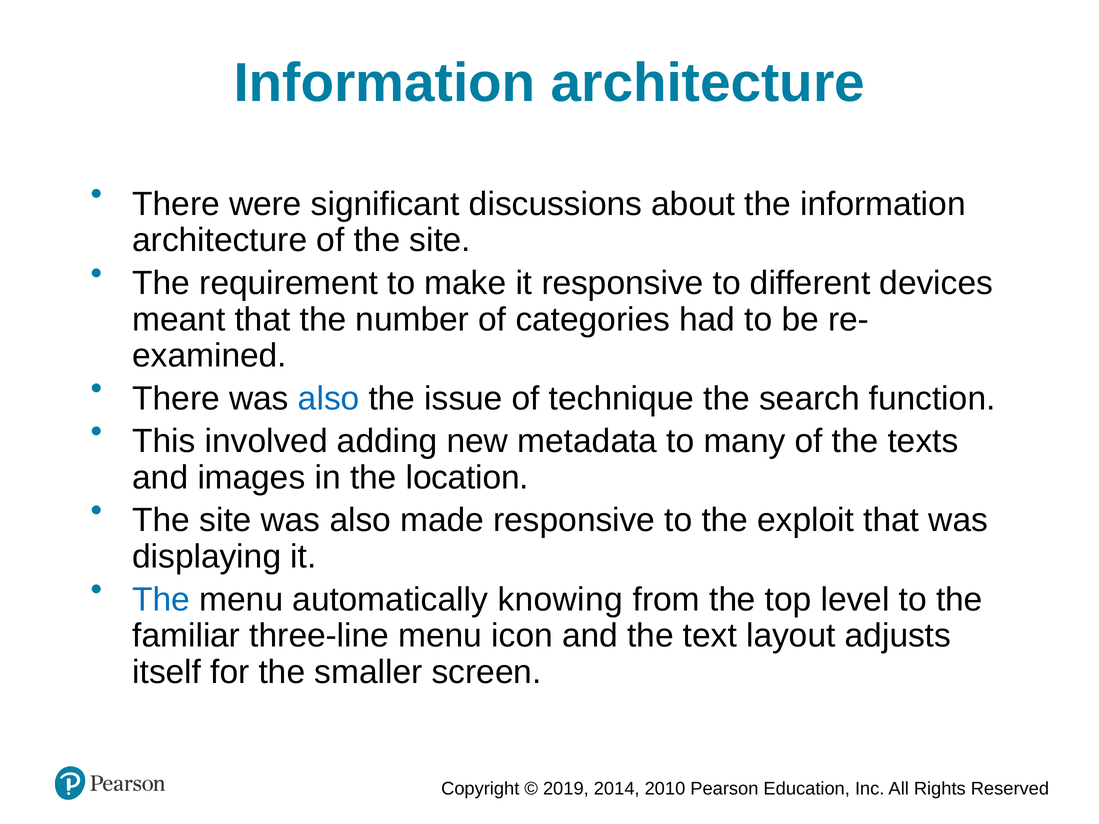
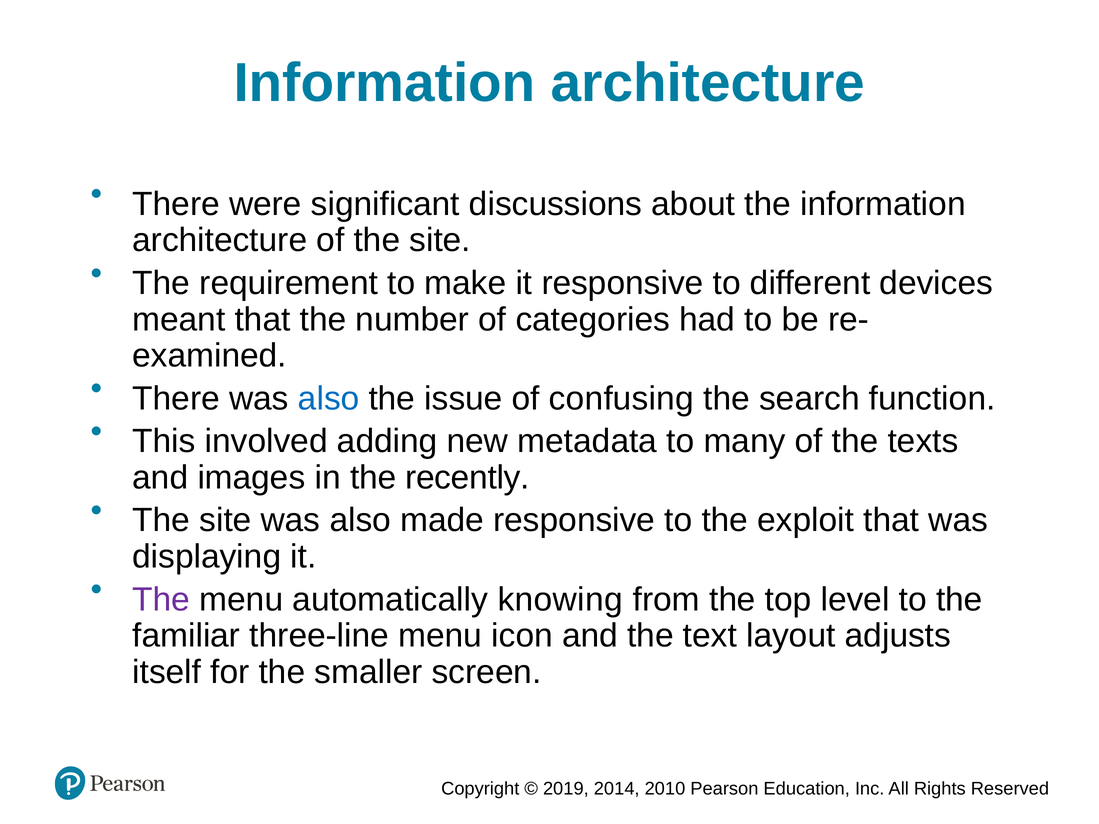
technique: technique -> confusing
location: location -> recently
The at (161, 600) colour: blue -> purple
